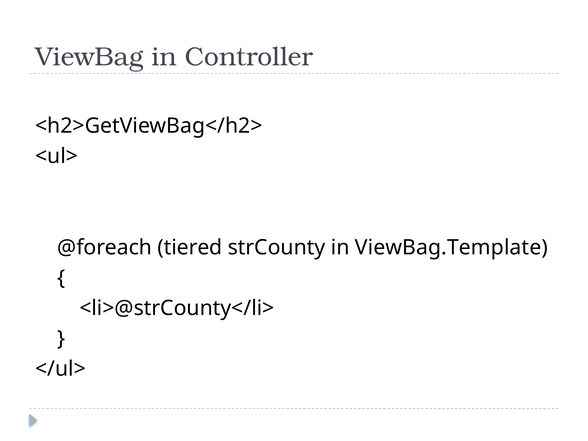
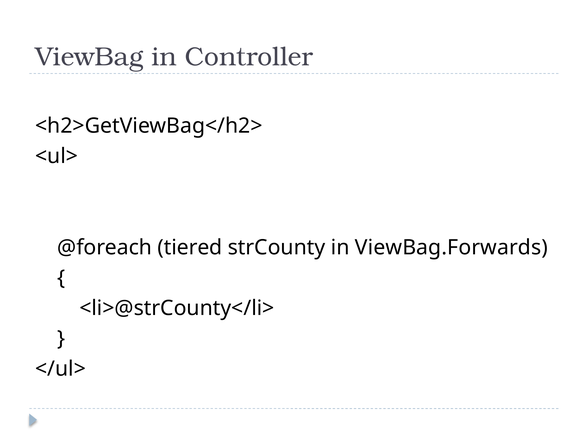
ViewBag.Template: ViewBag.Template -> ViewBag.Forwards
